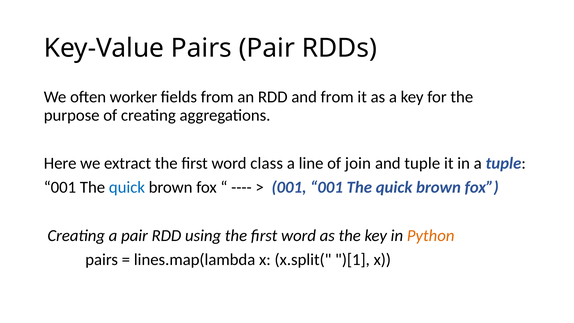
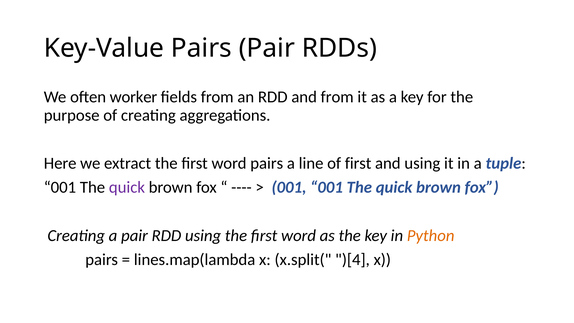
word class: class -> pairs
of join: join -> first
and tuple: tuple -> using
quick at (127, 187) colour: blue -> purple
)[1: )[1 -> )[4
